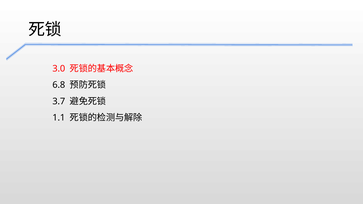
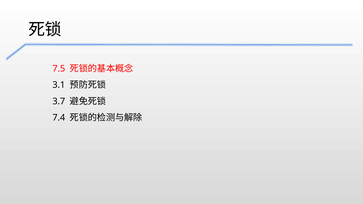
3.0: 3.0 -> 7.5
6.8: 6.8 -> 3.1
1.1: 1.1 -> 7.4
